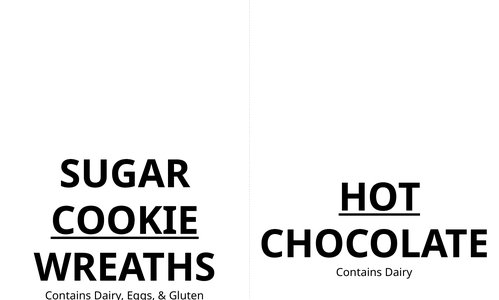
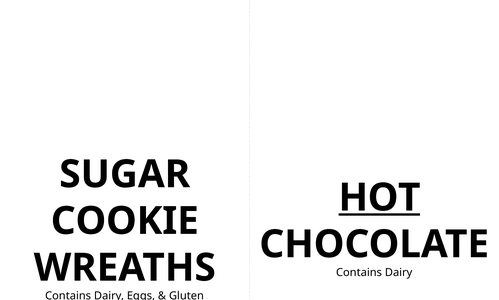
COOKIE underline: present -> none
